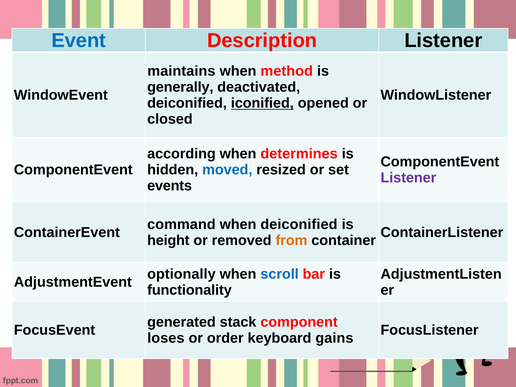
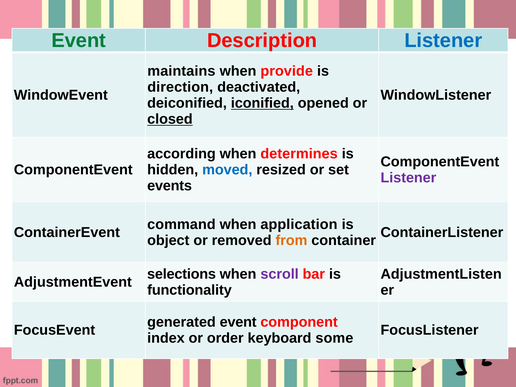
Event at (79, 41) colour: blue -> green
Listener at (443, 41) colour: black -> blue
method: method -> provide
generally: generally -> direction
closed underline: none -> present
when deiconified: deiconified -> application
height: height -> object
optionally: optionally -> selections
scroll colour: blue -> purple
generated stack: stack -> event
loses: loses -> index
gains: gains -> some
